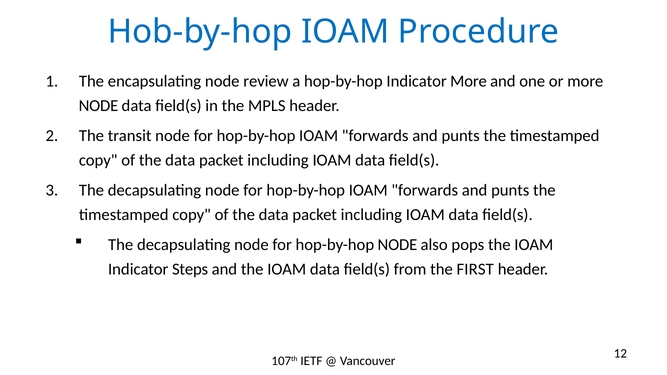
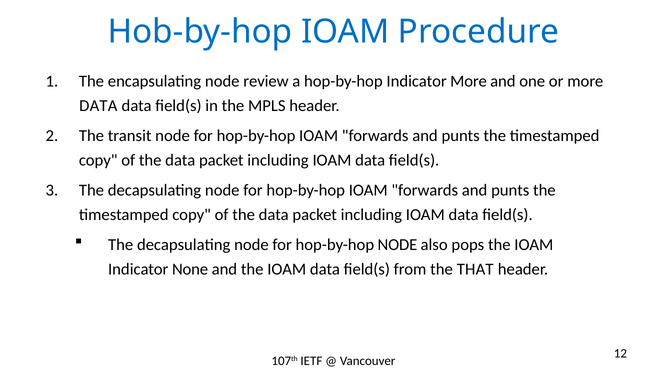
NODE at (98, 106): NODE -> DATA
Steps: Steps -> None
FIRST: FIRST -> THAT
